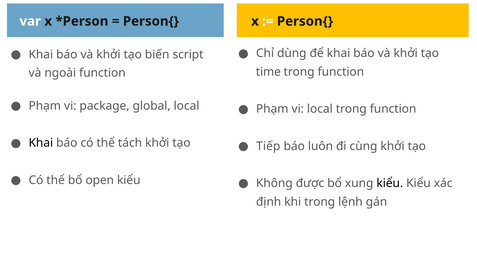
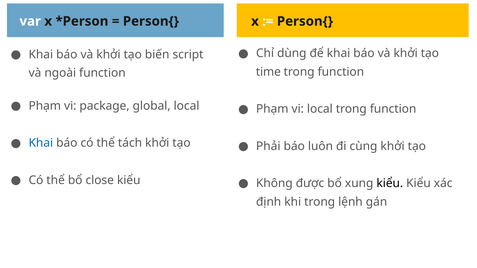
Khai at (41, 143) colour: black -> blue
Tiếp: Tiếp -> Phải
open: open -> close
